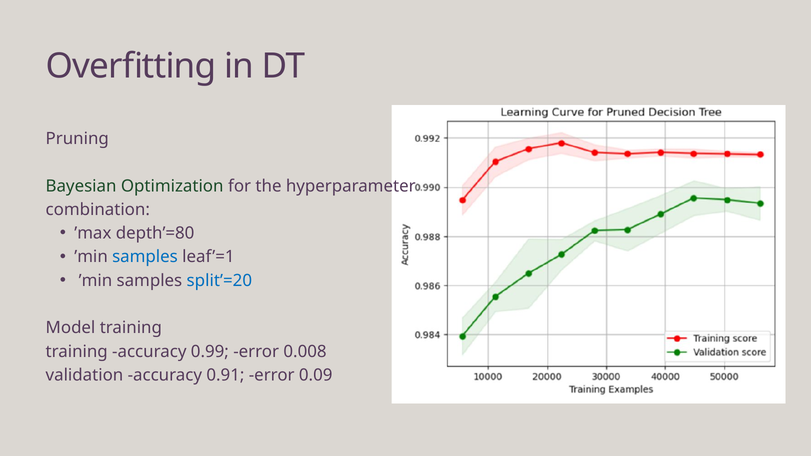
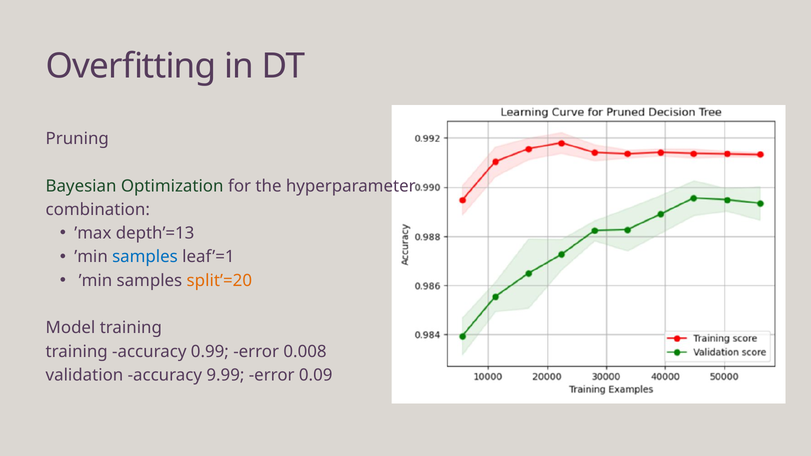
depth’=80: depth’=80 -> depth’=13
split’=20 colour: blue -> orange
0.91: 0.91 -> 9.99
